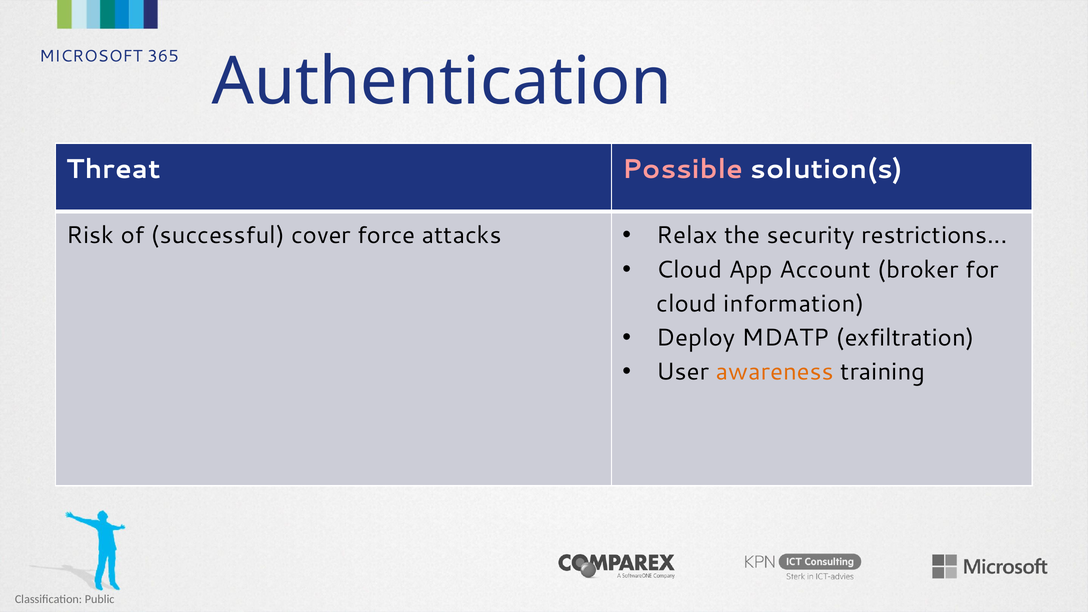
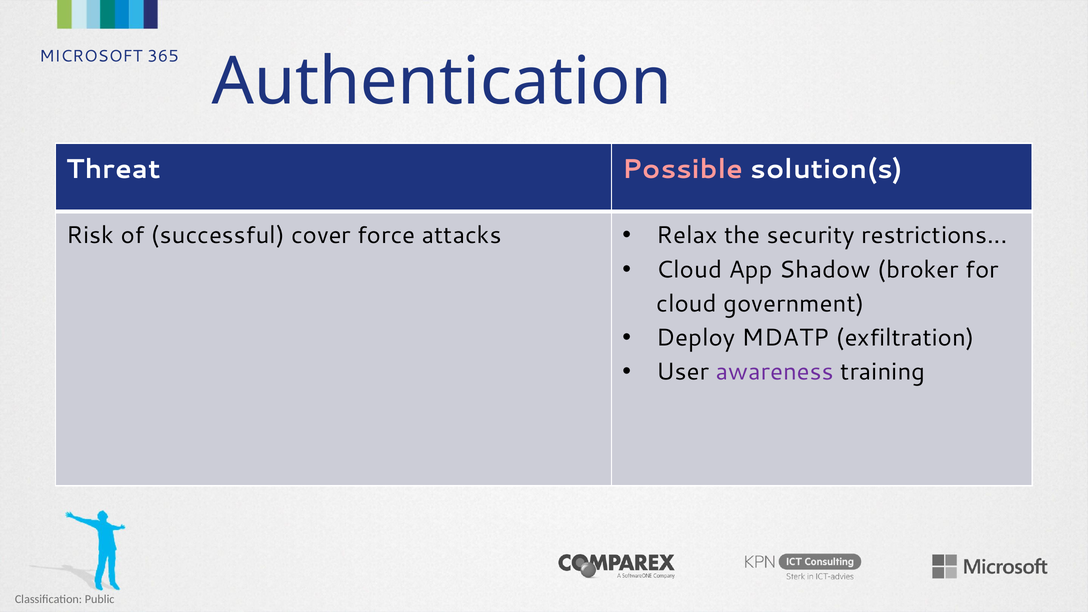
Account: Account -> Shadow
information: information -> government
awareness colour: orange -> purple
